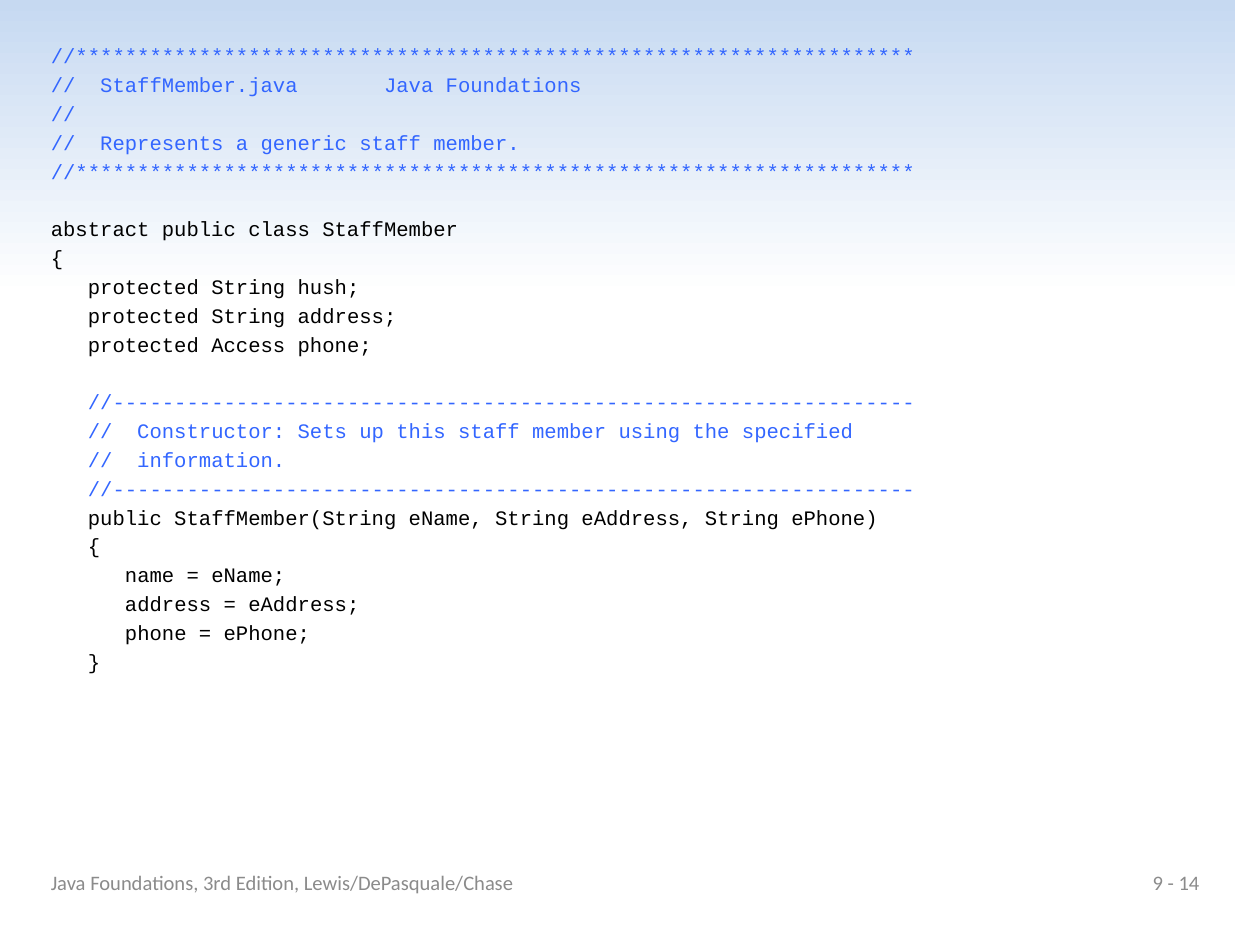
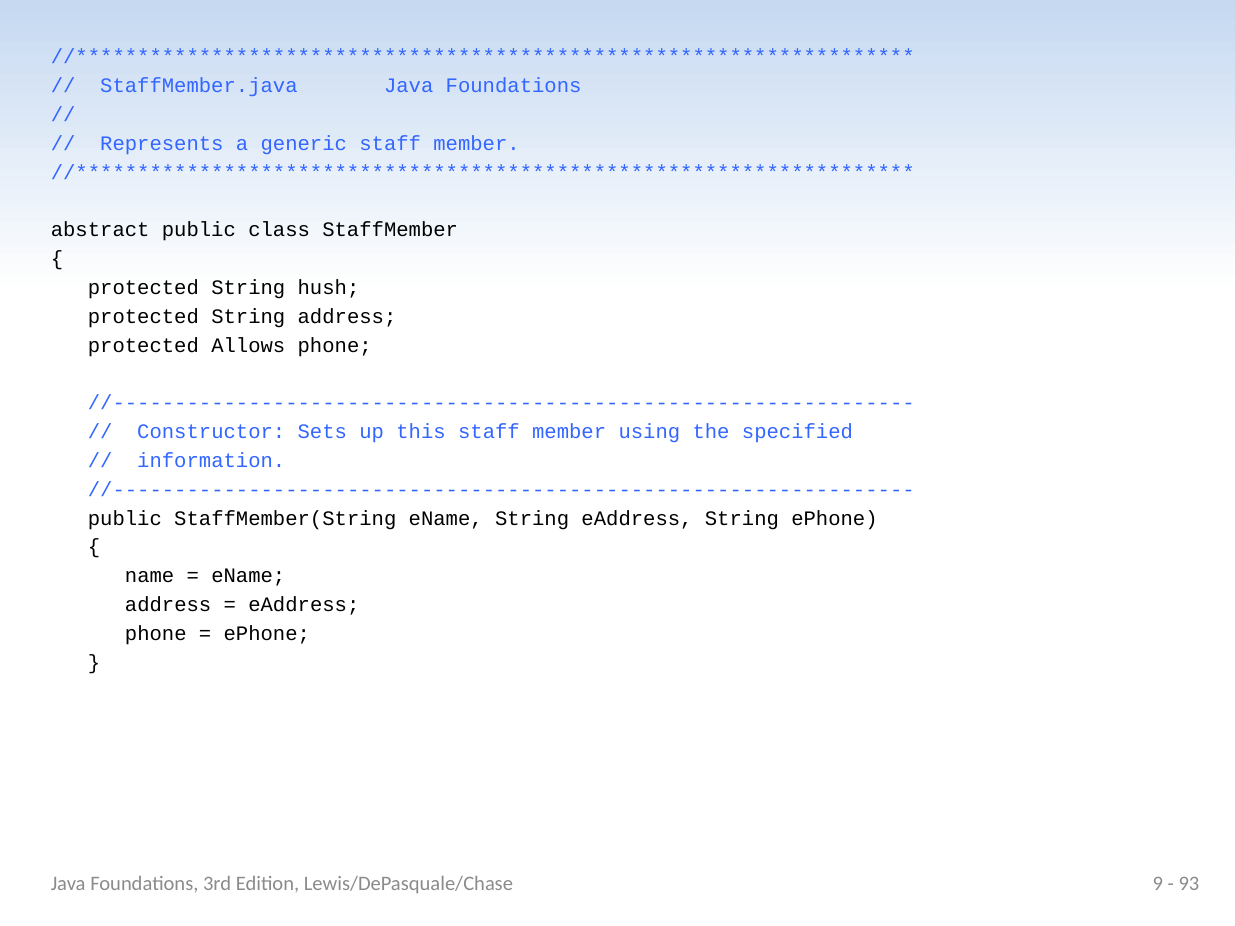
Access: Access -> Allows
14: 14 -> 93
